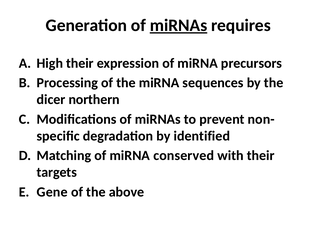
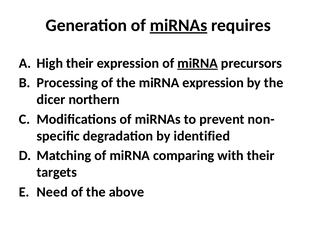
miRNA at (198, 63) underline: none -> present
miRNA sequences: sequences -> expression
conserved: conserved -> comparing
Gene: Gene -> Need
